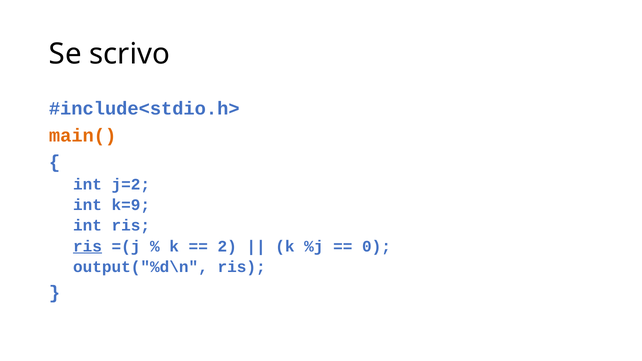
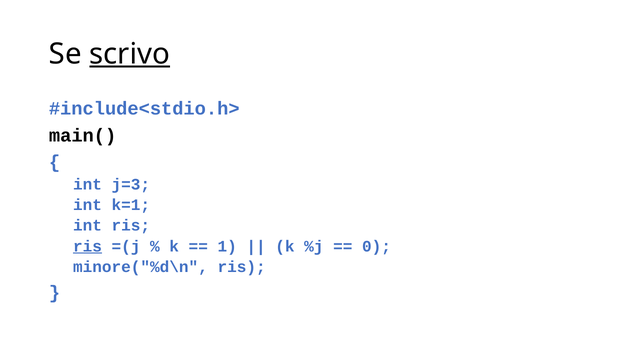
scrivo underline: none -> present
main( colour: orange -> black
j=2: j=2 -> j=3
k=9: k=9 -> k=1
2: 2 -> 1
output("%d\n: output("%d\n -> minore("%d\n
